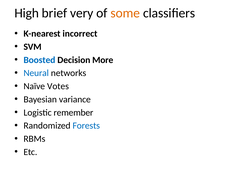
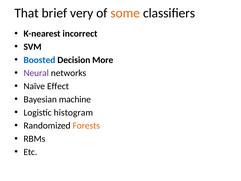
High: High -> That
Neural colour: blue -> purple
Votes: Votes -> Effect
variance: variance -> machine
remember: remember -> histogram
Forests colour: blue -> orange
